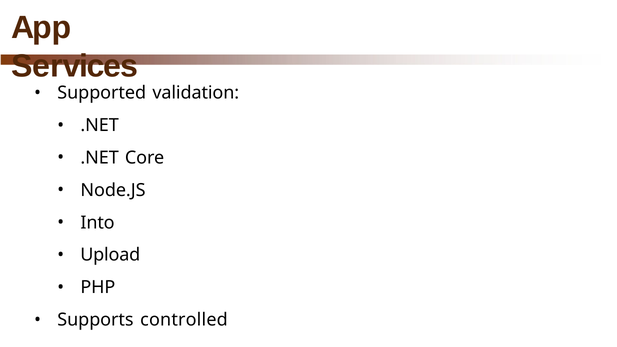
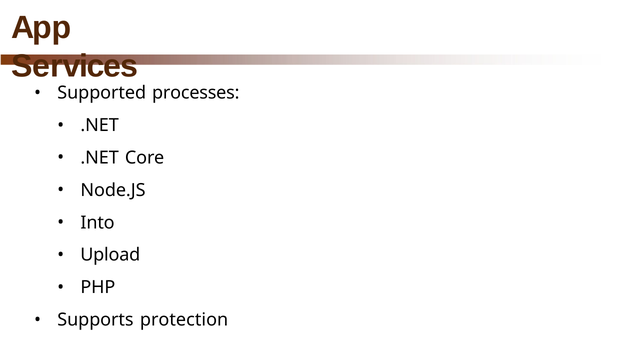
validation: validation -> processes
controlled: controlled -> protection
